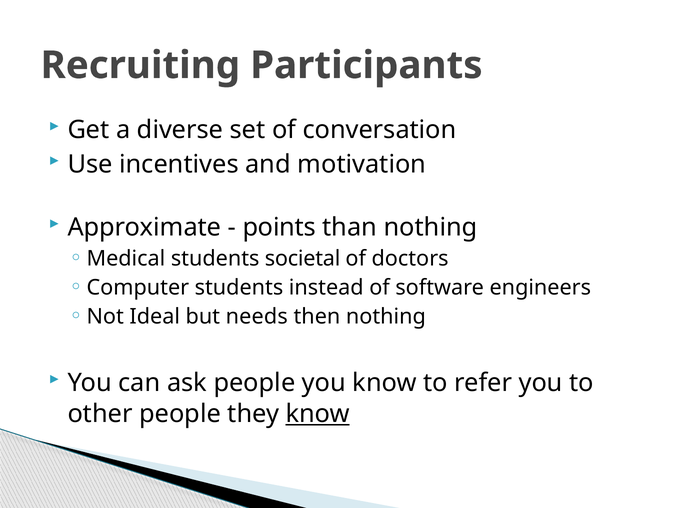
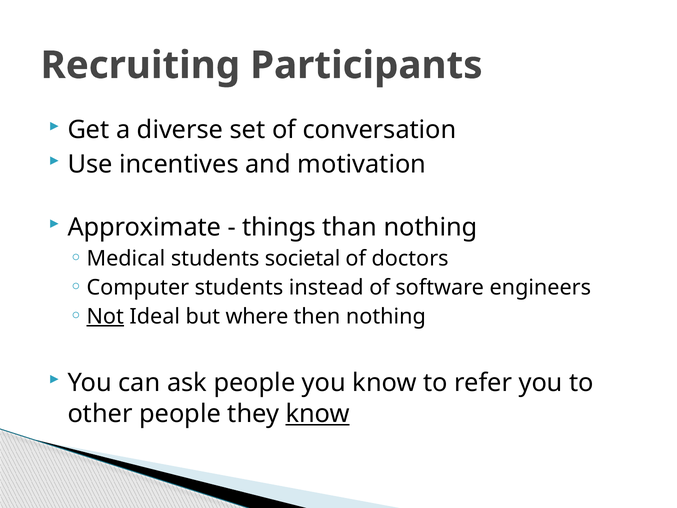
points: points -> things
Not underline: none -> present
needs: needs -> where
